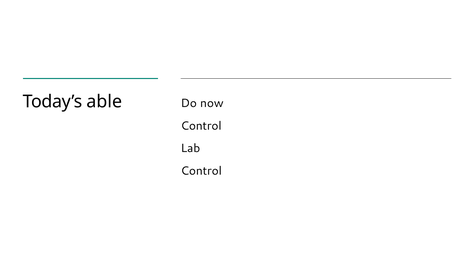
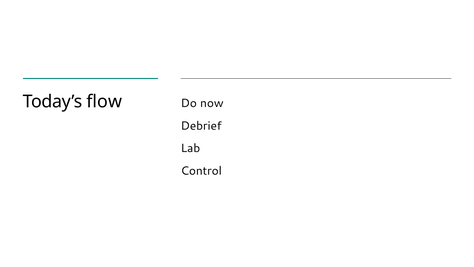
able: able -> flow
Control at (201, 126): Control -> Debrief
